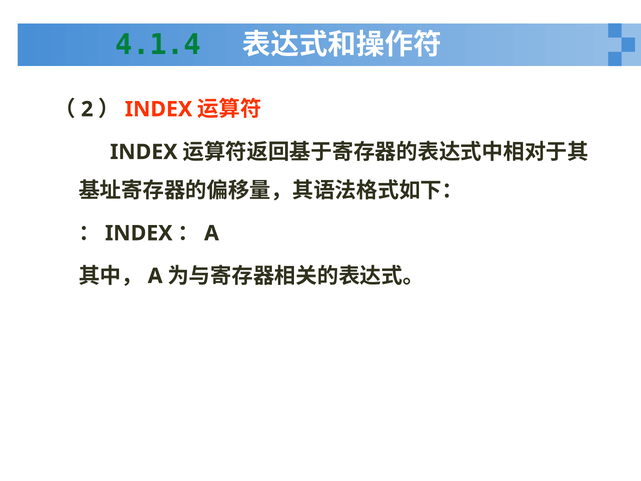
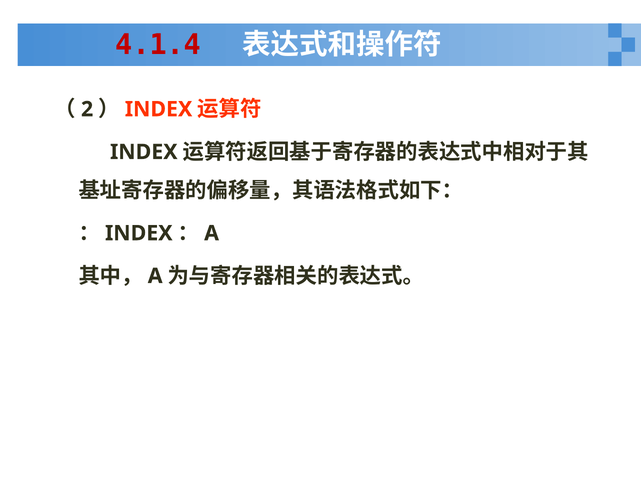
4.1.4 colour: green -> red
